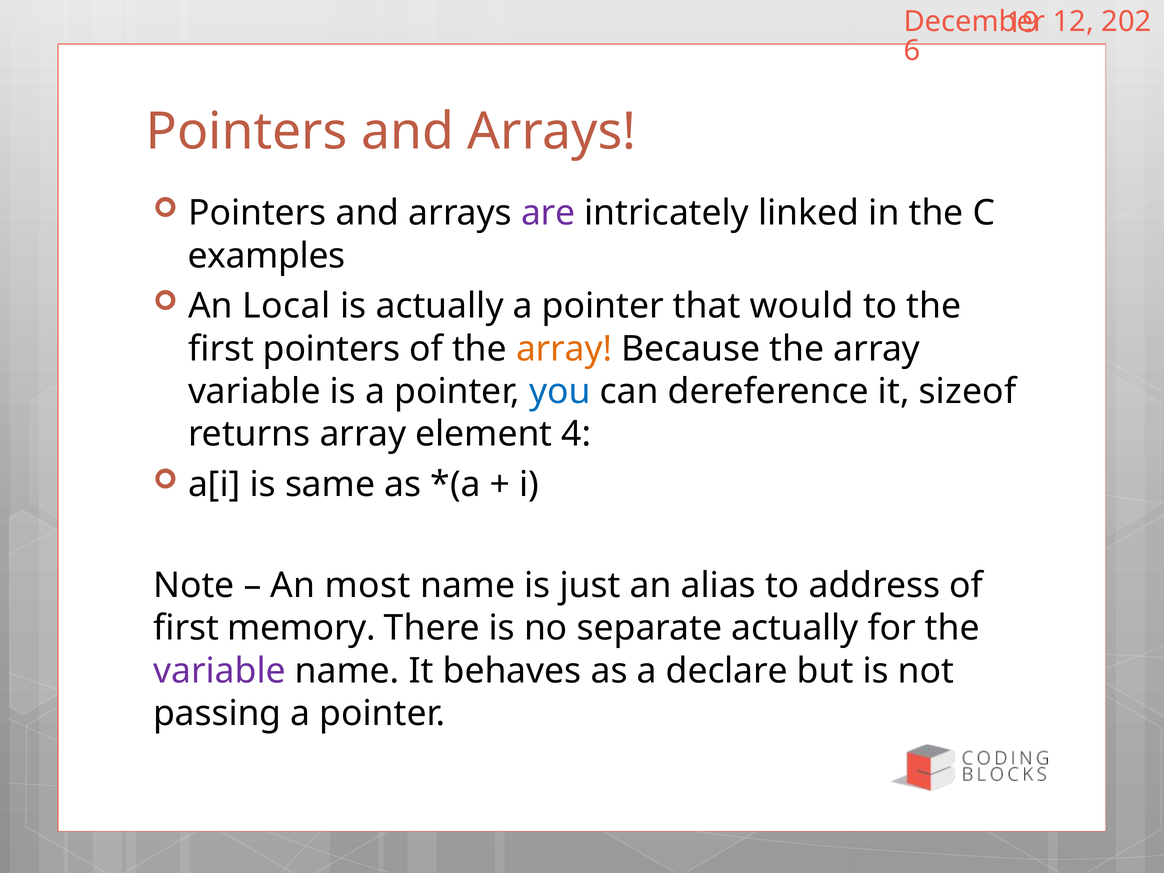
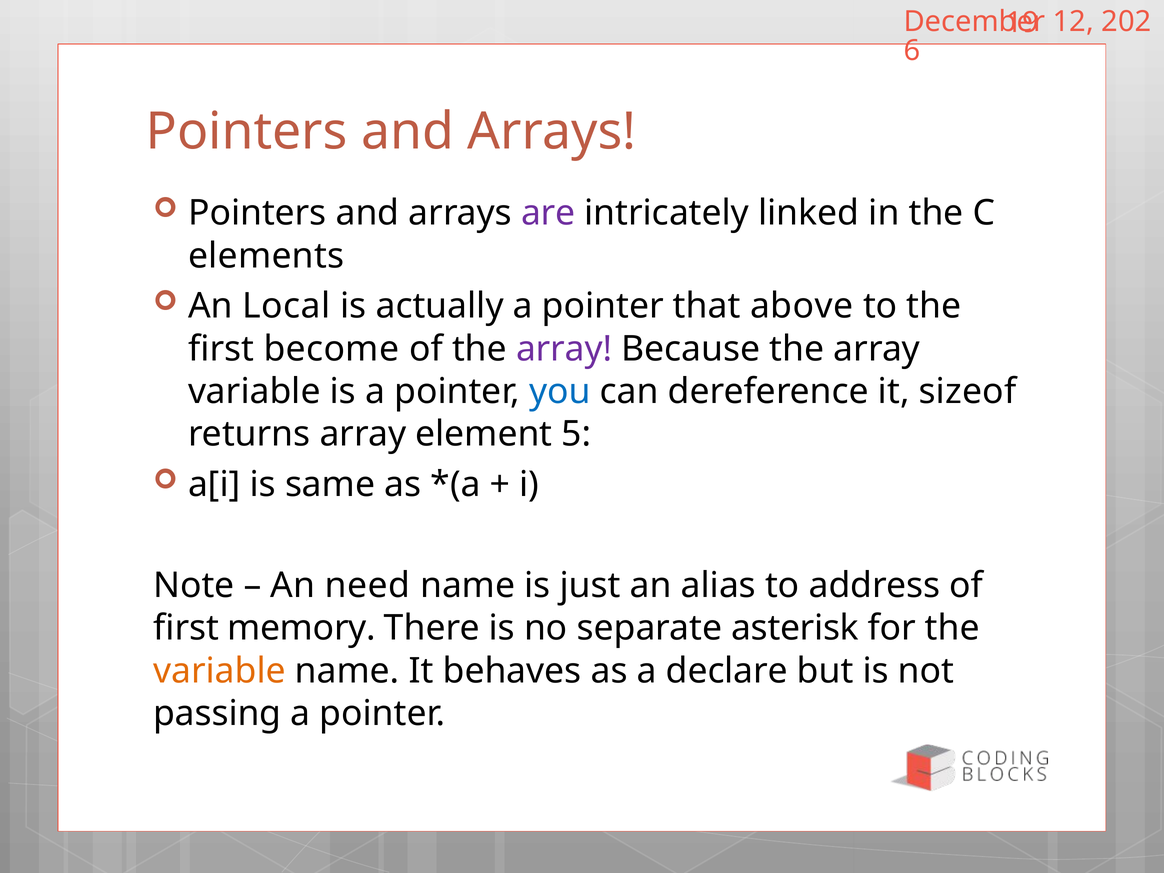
examples: examples -> elements
would: would -> above
first pointers: pointers -> become
array at (564, 349) colour: orange -> purple
4: 4 -> 5
most: most -> need
separate actually: actually -> asterisk
variable at (219, 671) colour: purple -> orange
